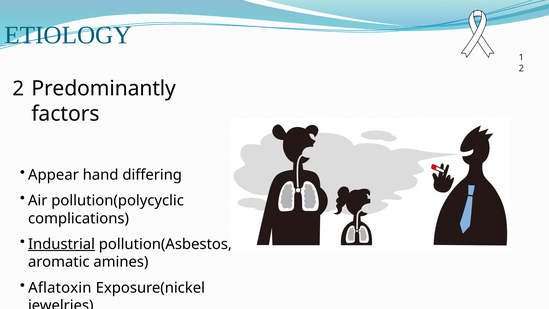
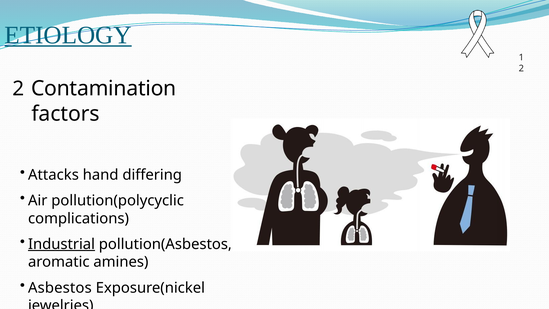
ETIOLOGY underline: none -> present
Predominantly: Predominantly -> Contamination
Appear: Appear -> Attacks
Aflatoxin: Aflatoxin -> Asbestos
